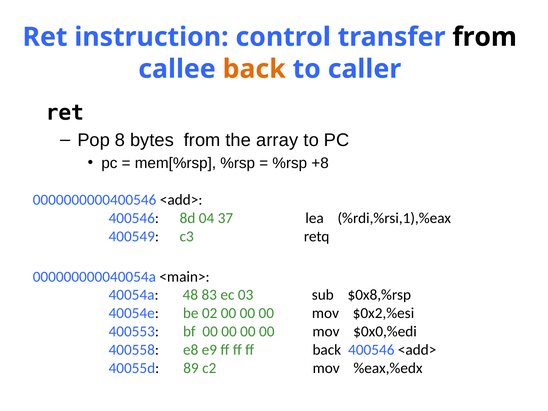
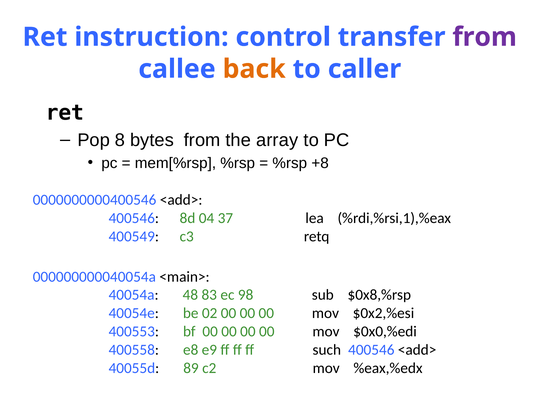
from at (485, 37) colour: black -> purple
03: 03 -> 98
ff back: back -> such
